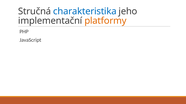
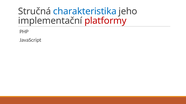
platformy colour: orange -> red
